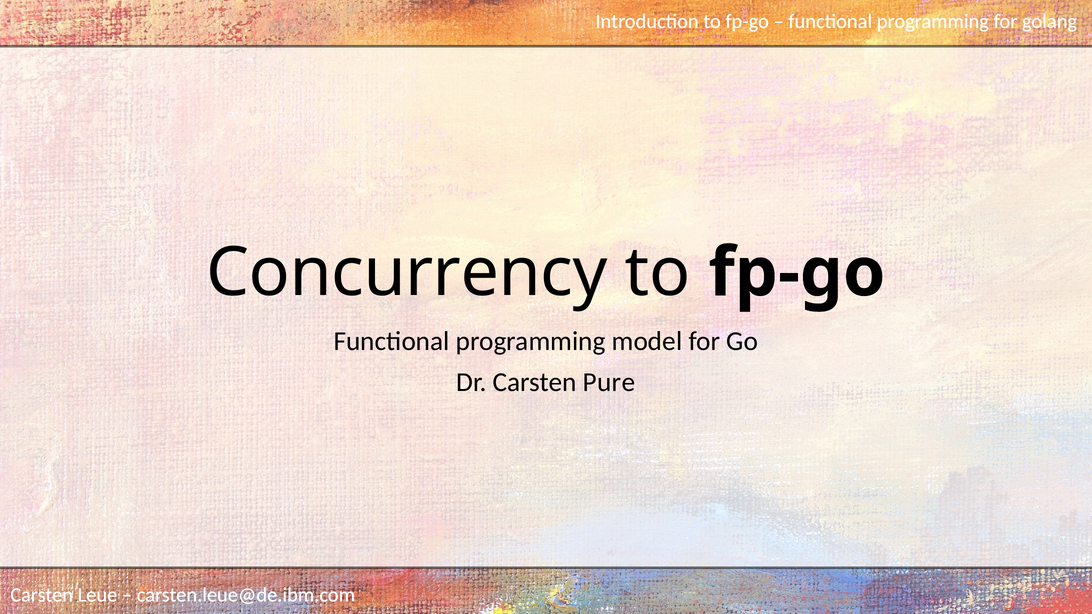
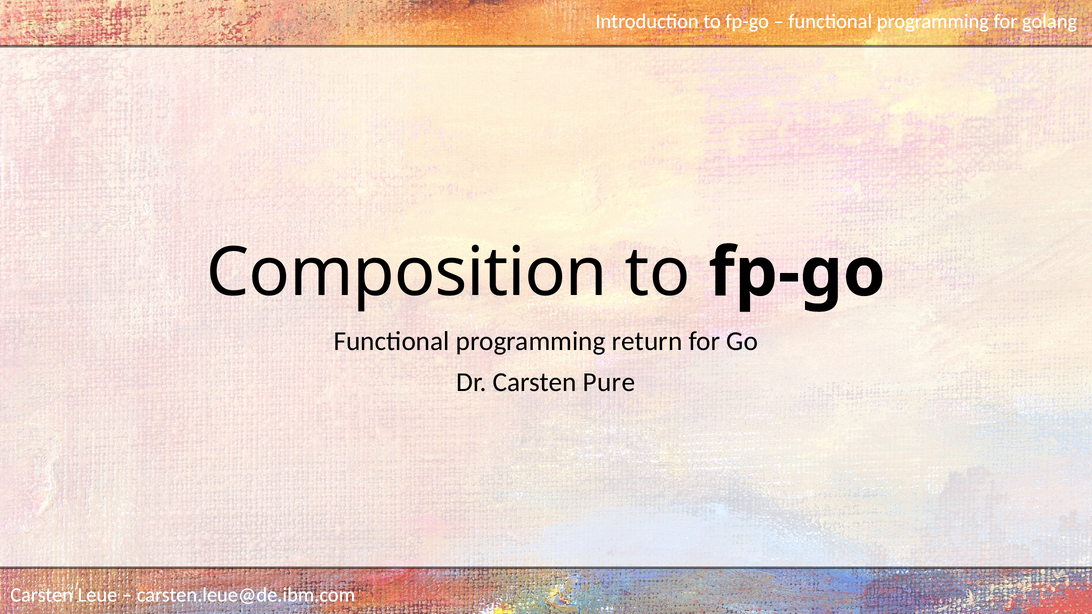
Concurrency: Concurrency -> Composition
model: model -> return
